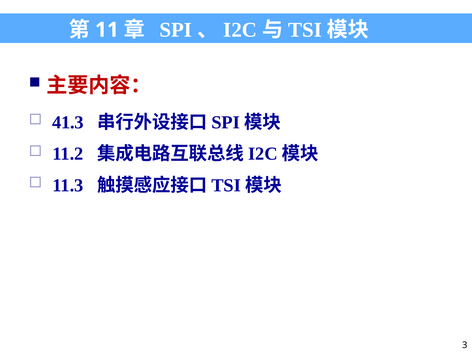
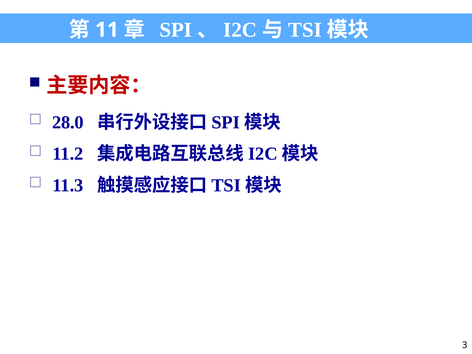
41.3: 41.3 -> 28.0
